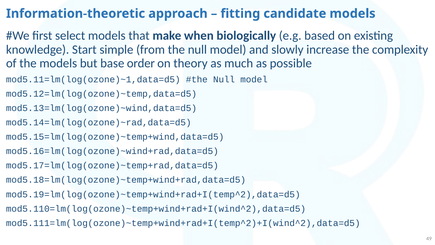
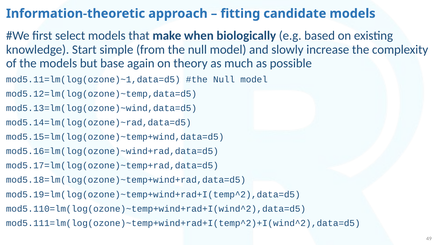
order: order -> again
